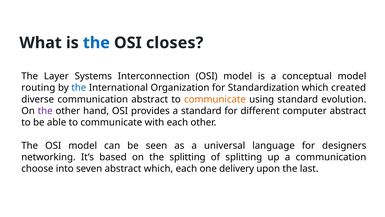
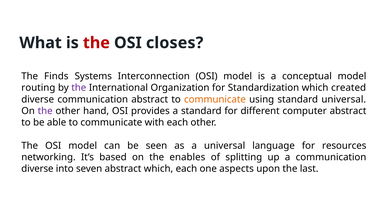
the at (96, 43) colour: blue -> red
Layer: Layer -> Finds
the at (79, 88) colour: blue -> purple
standard evolution: evolution -> universal
designers: designers -> resources
the splitting: splitting -> enables
choose at (37, 168): choose -> diverse
delivery: delivery -> aspects
